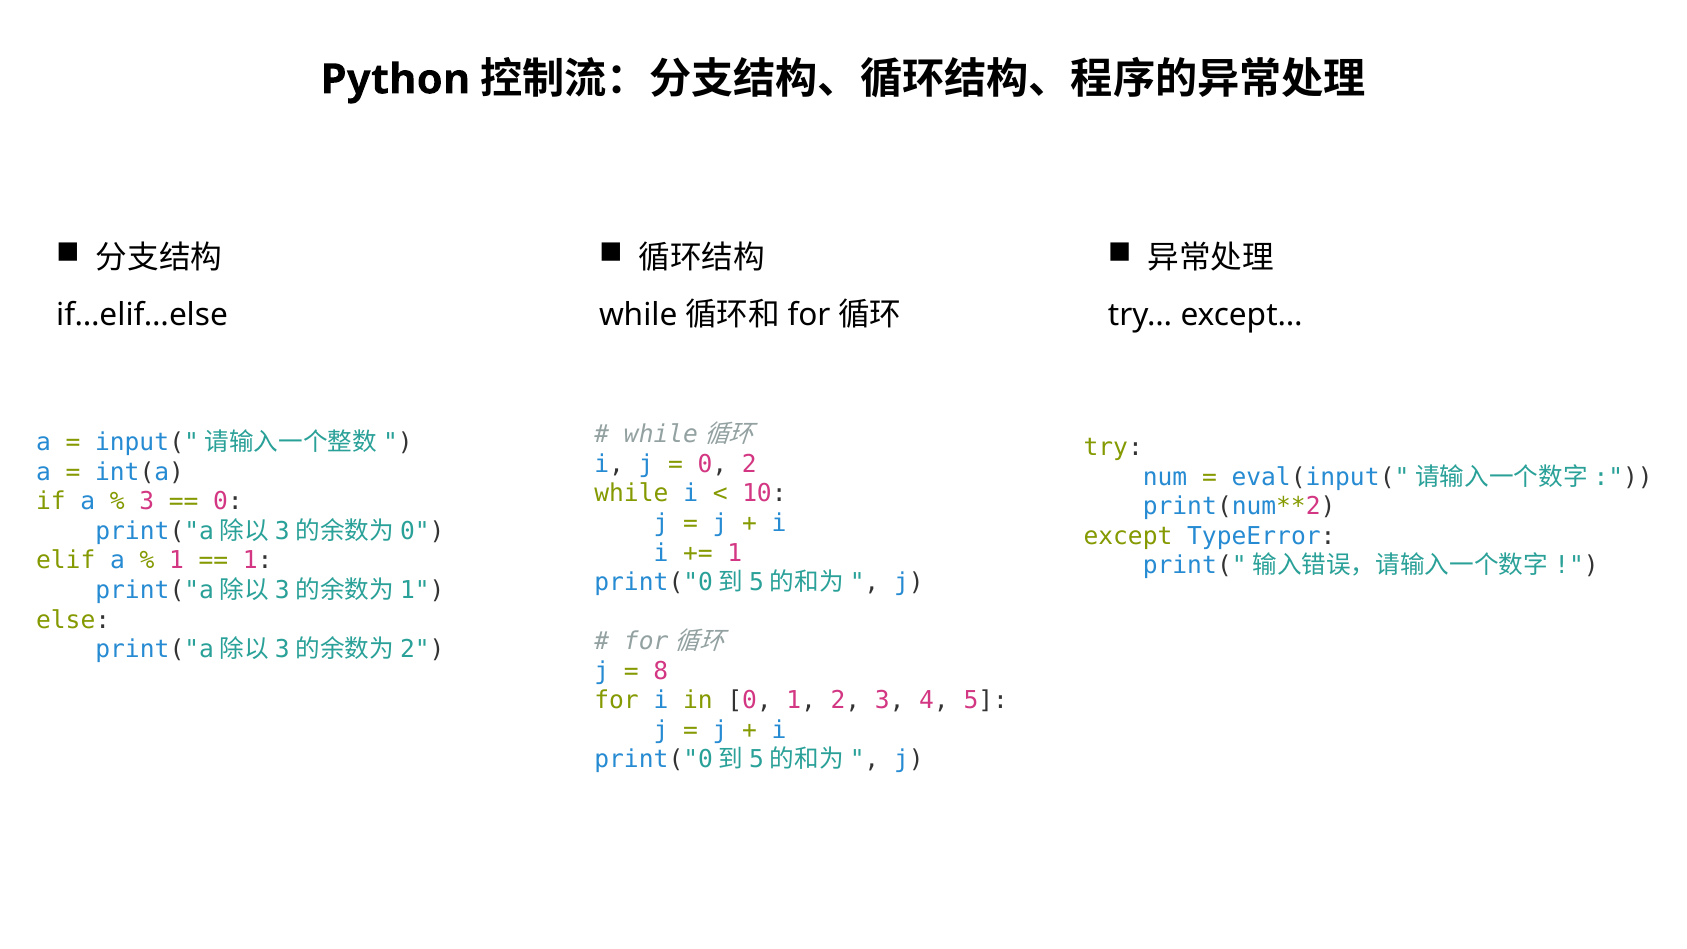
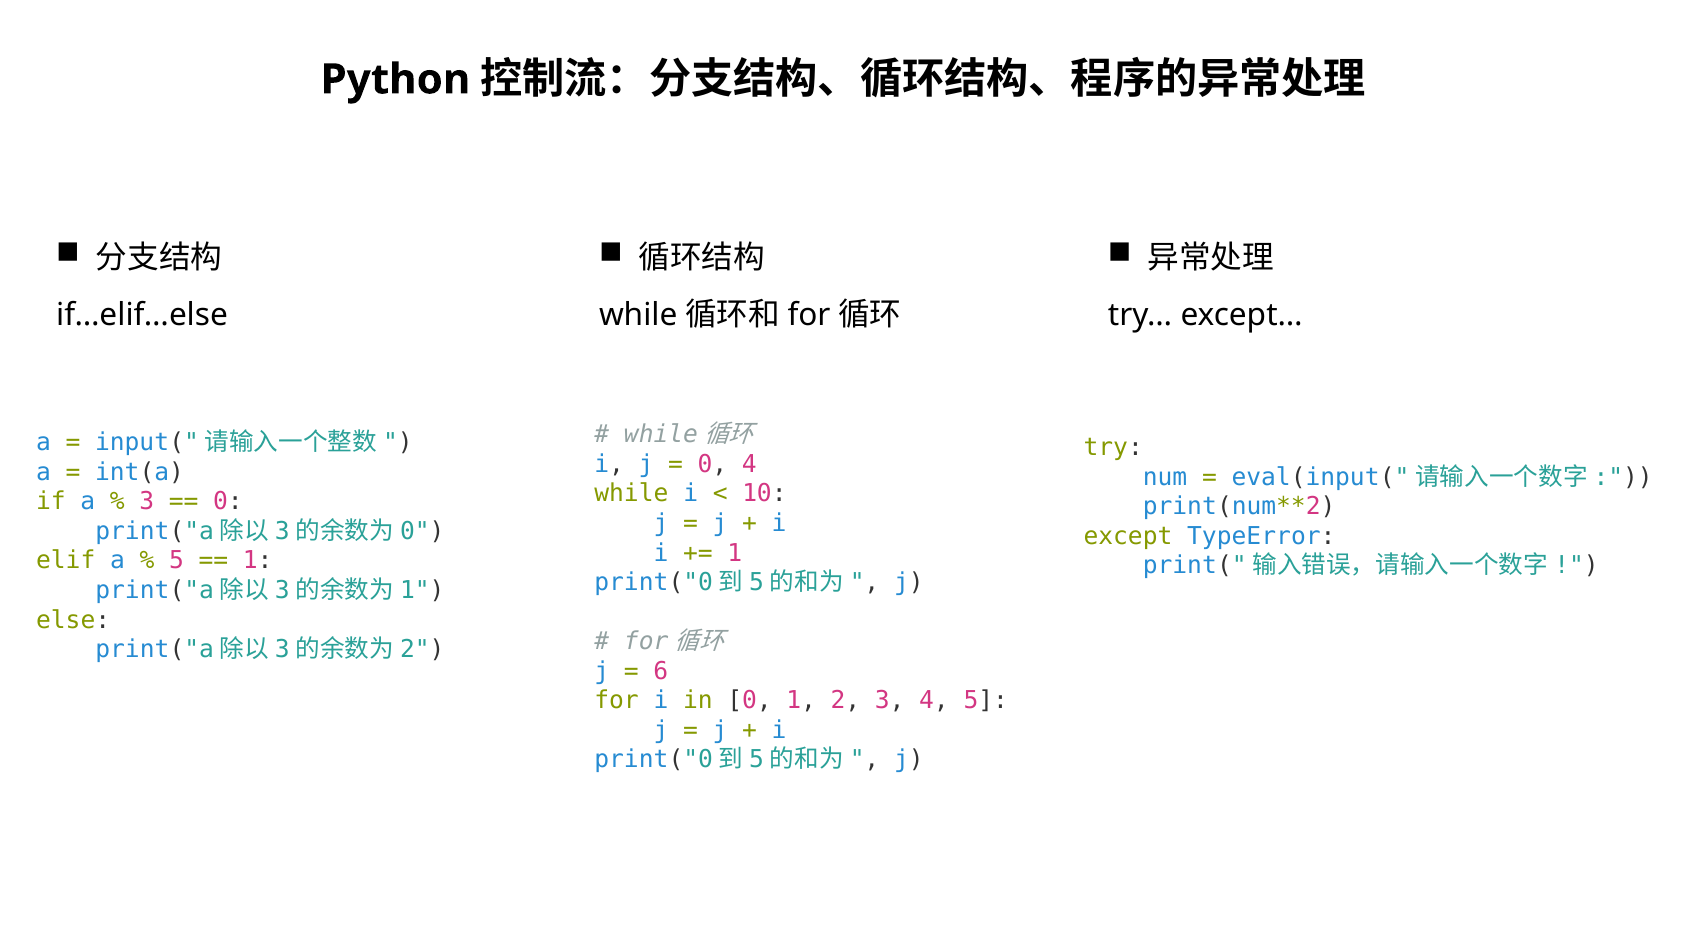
0 2: 2 -> 4
1 at (176, 561): 1 -> 5
8: 8 -> 6
